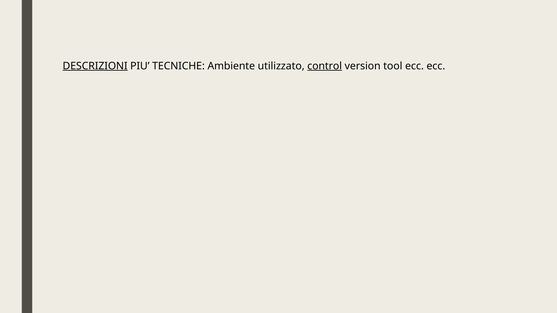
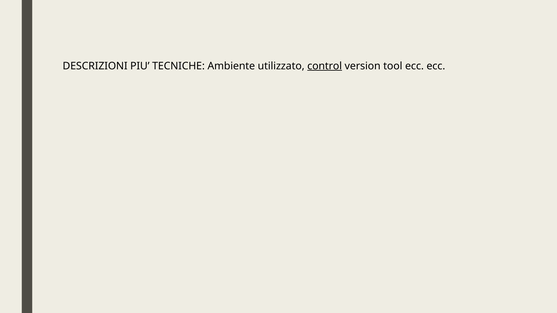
DESCRIZIONI underline: present -> none
